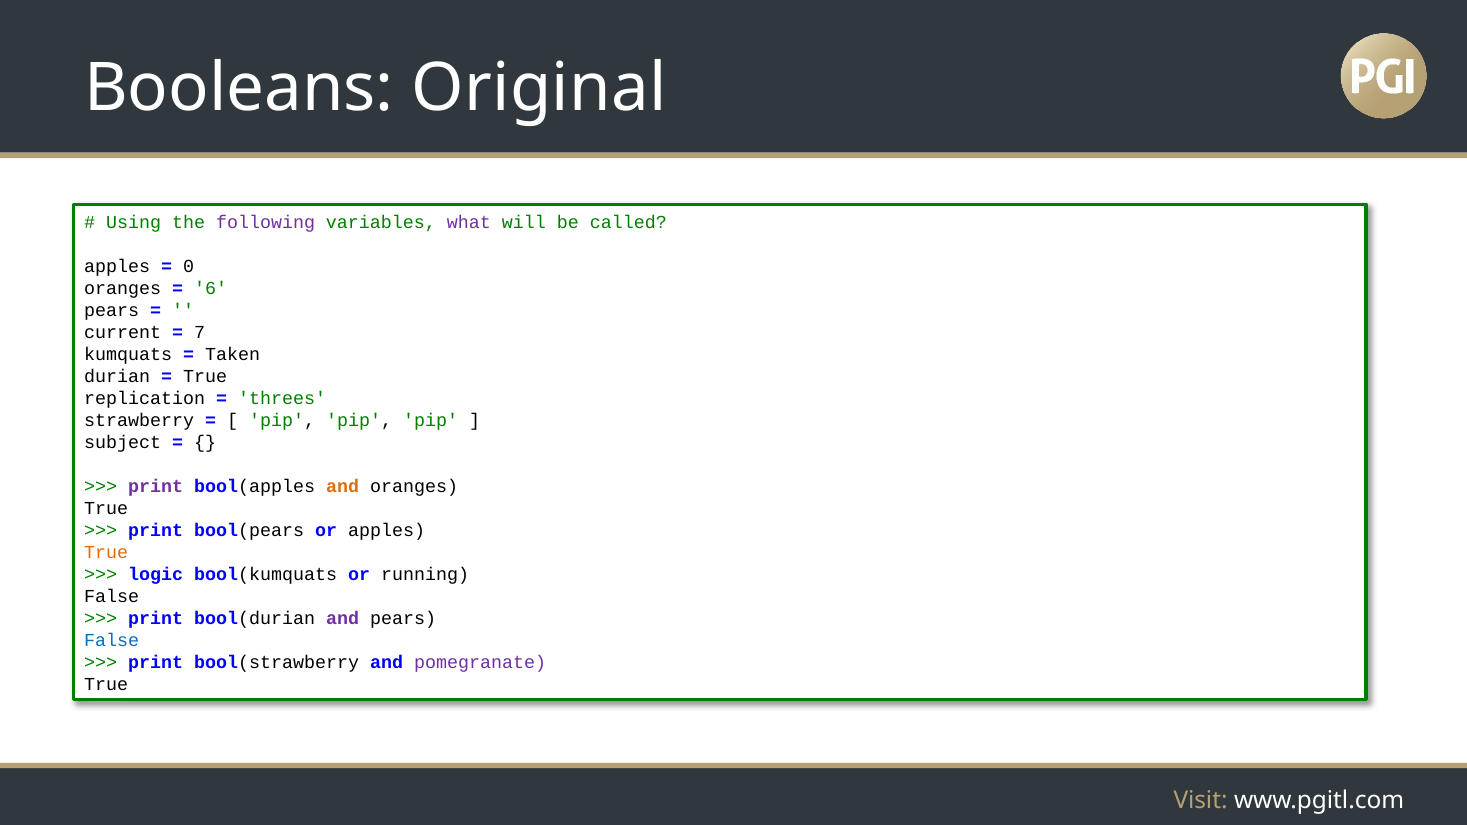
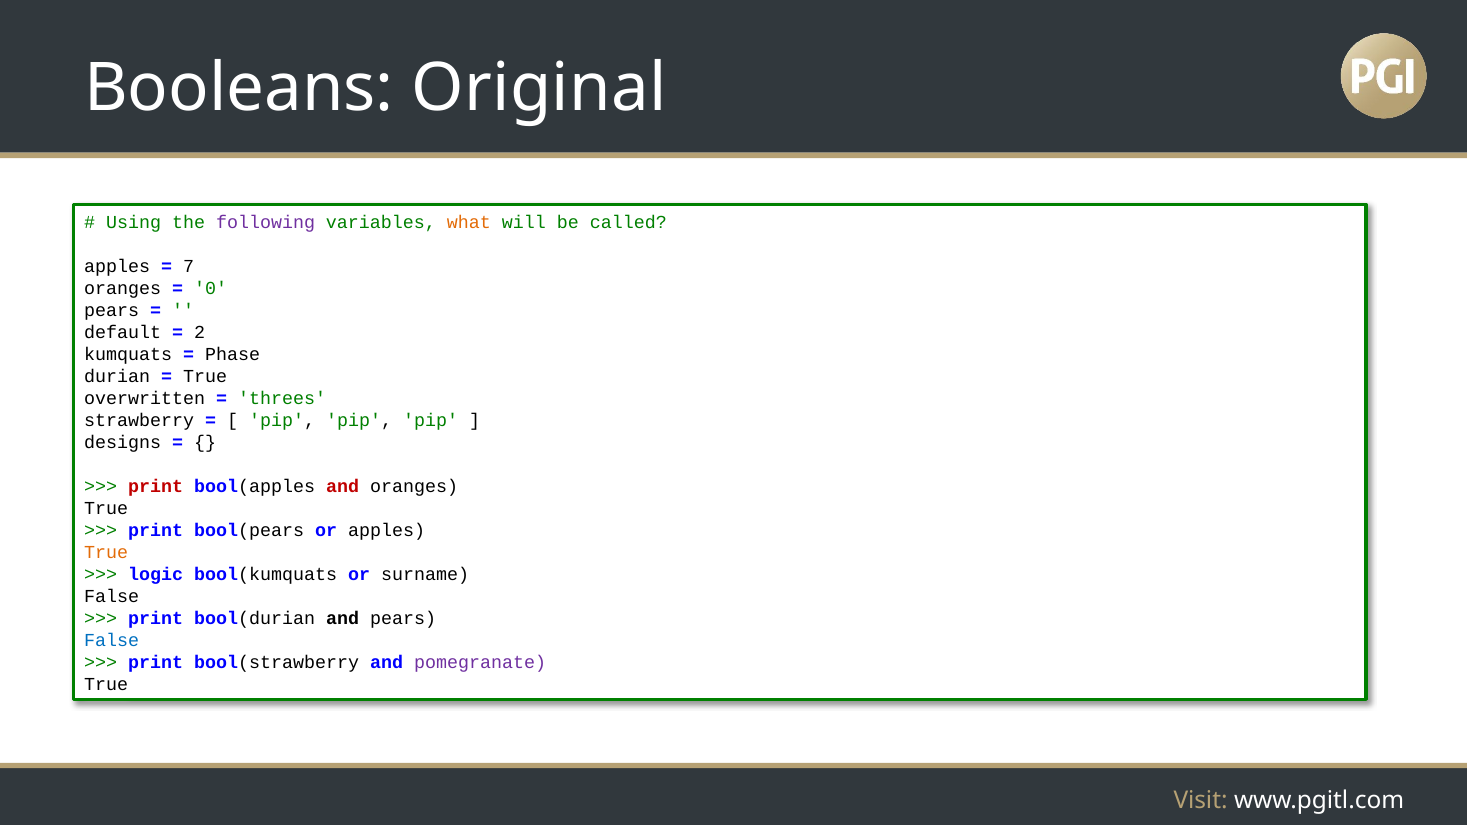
what colour: purple -> orange
0: 0 -> 7
6: 6 -> 0
current: current -> default
7: 7 -> 2
Taken: Taken -> Phase
replication: replication -> overwritten
subject: subject -> designs
print at (156, 486) colour: purple -> red
and at (343, 486) colour: orange -> red
running: running -> surname
and at (343, 618) colour: purple -> black
